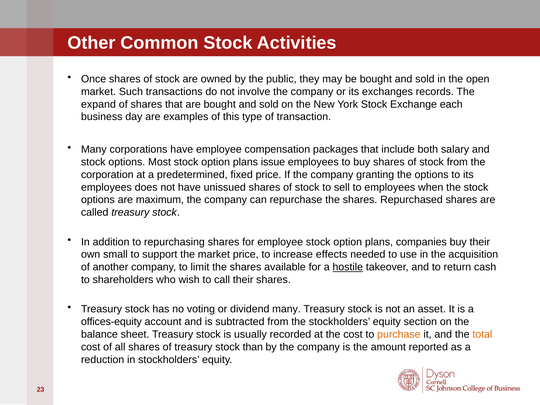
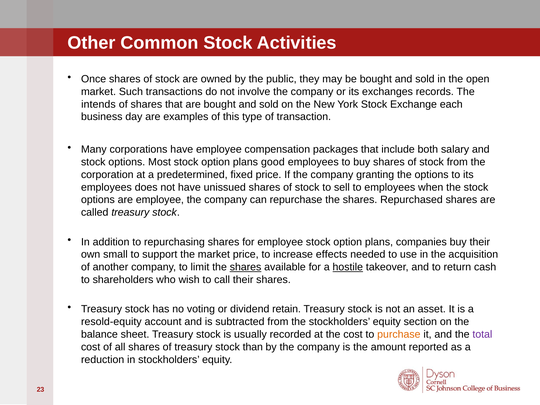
expand: expand -> intends
issue: issue -> good
are maximum: maximum -> employee
shares at (246, 267) underline: none -> present
dividend many: many -> retain
offices-equity: offices-equity -> resold-equity
total colour: orange -> purple
